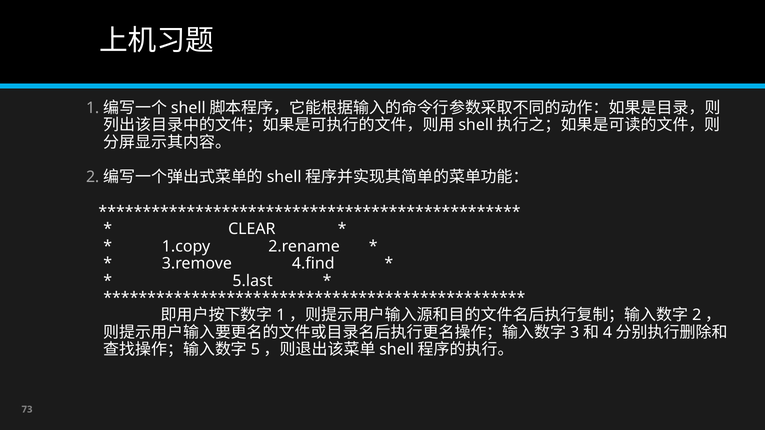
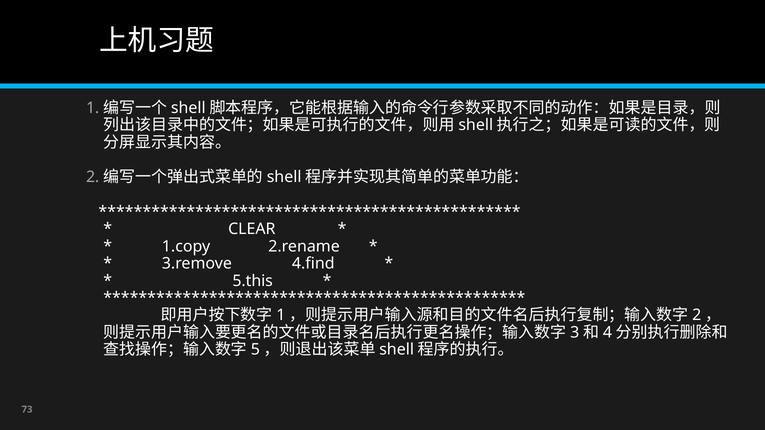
5.last: 5.last -> 5.this
